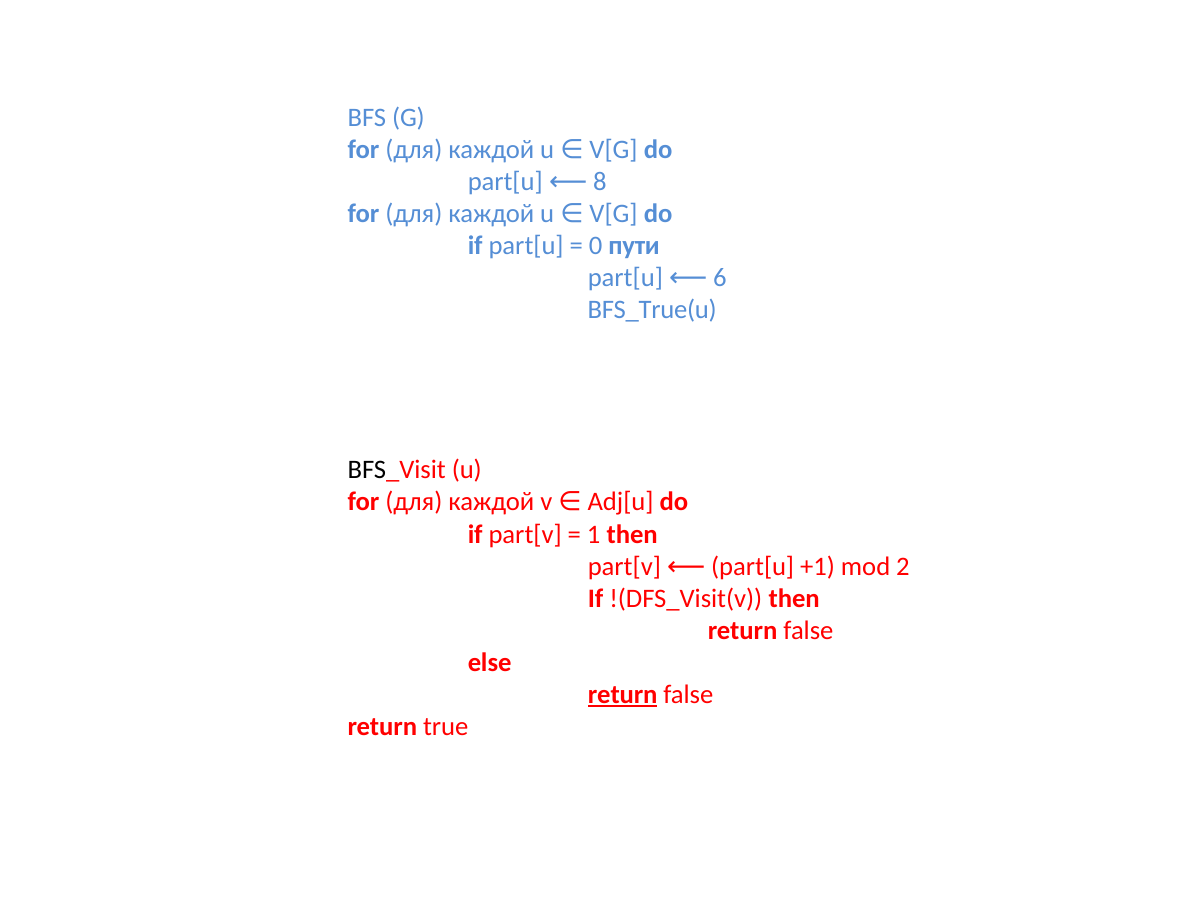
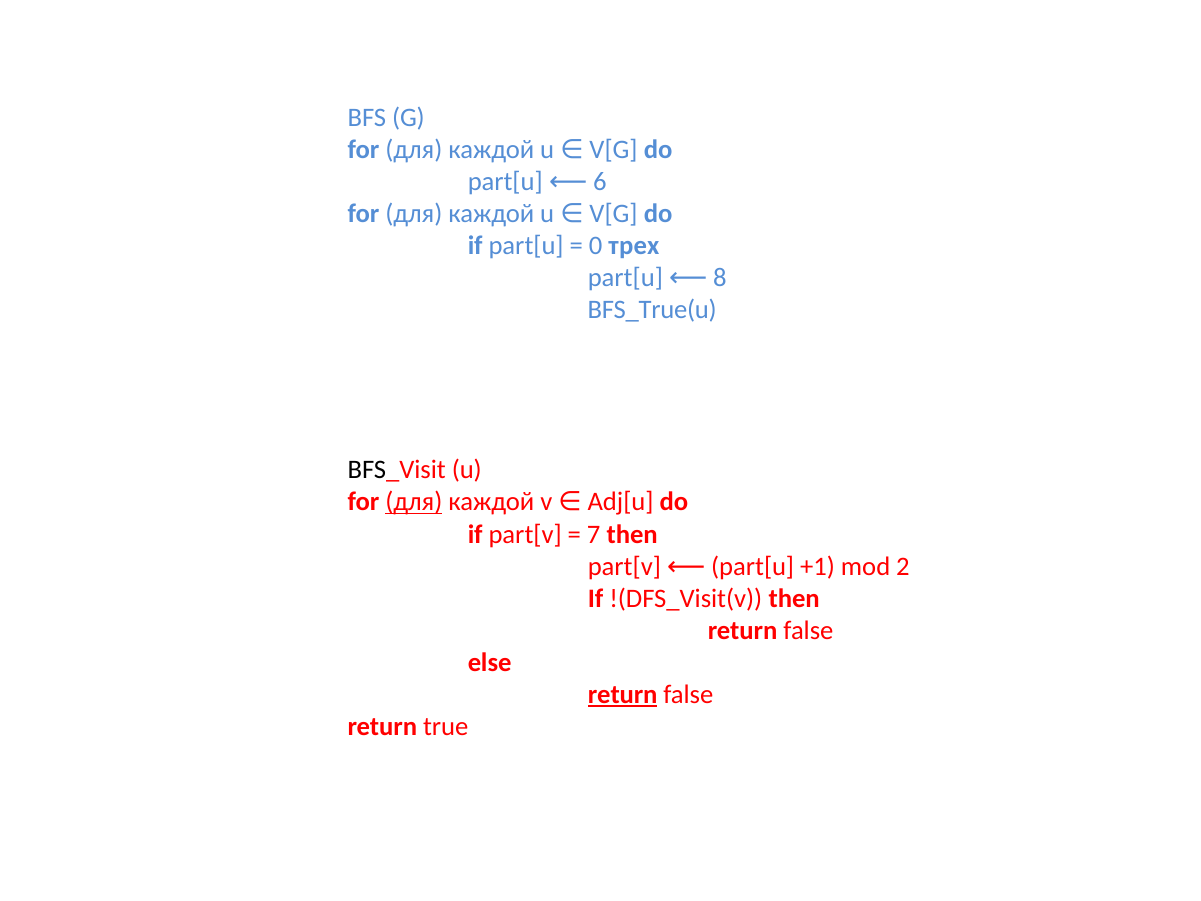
8: 8 -> 6
пути: пути -> трех
6: 6 -> 8
для at (414, 502) underline: none -> present
1: 1 -> 7
